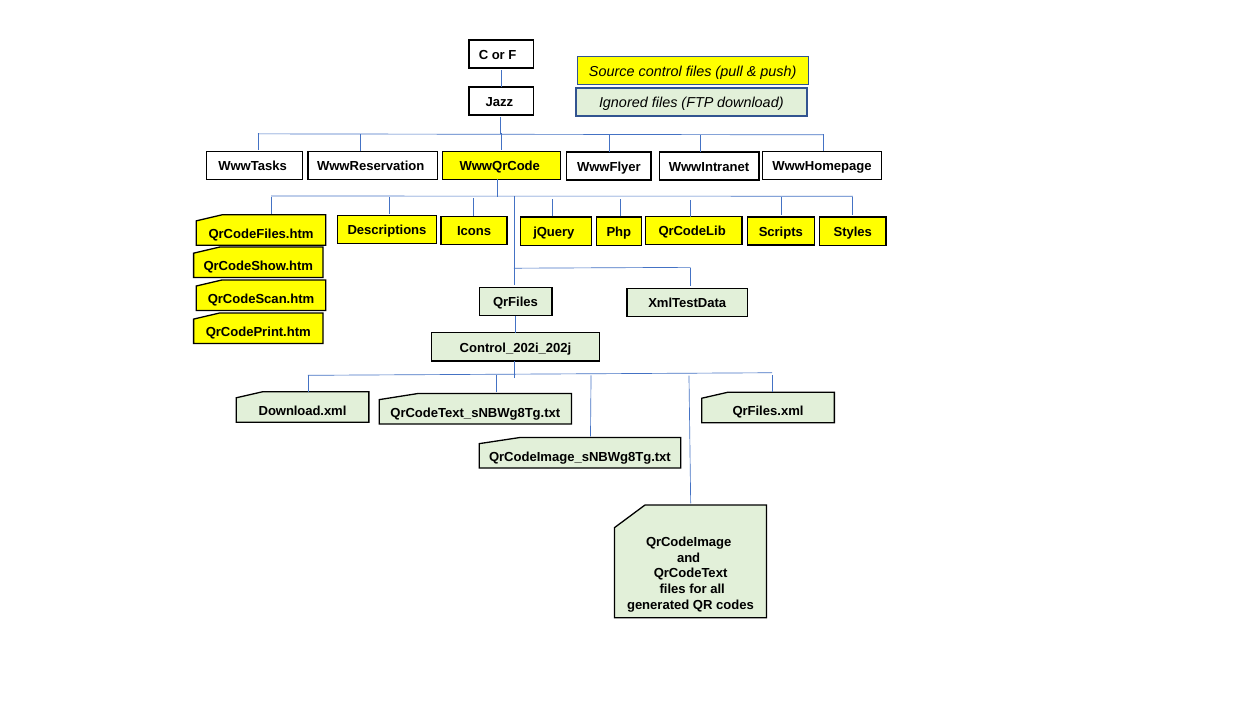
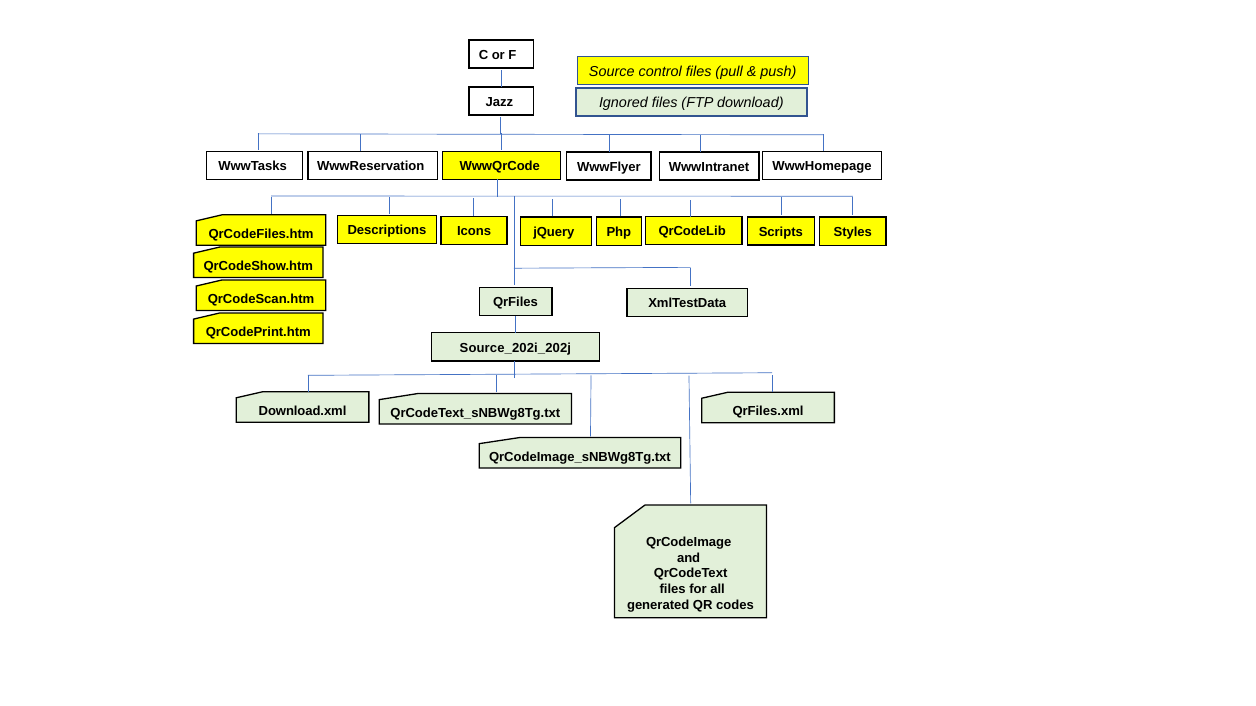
Control_202i_202j: Control_202i_202j -> Source_202i_202j
